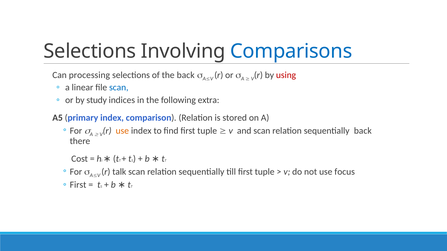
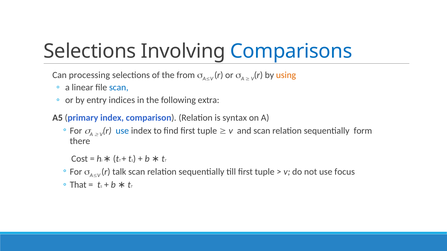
the back: back -> from
using colour: red -> orange
study: study -> entry
stored: stored -> syntax
use at (122, 131) colour: orange -> blue
sequentially back: back -> form
First at (78, 185): First -> That
